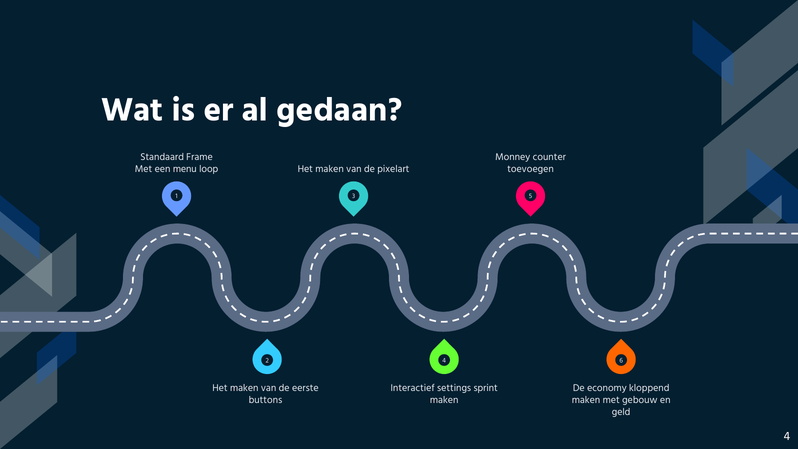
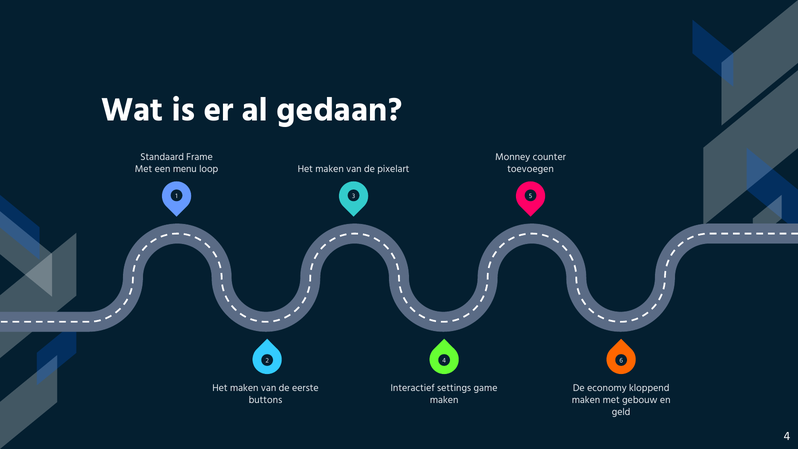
sprint: sprint -> game
